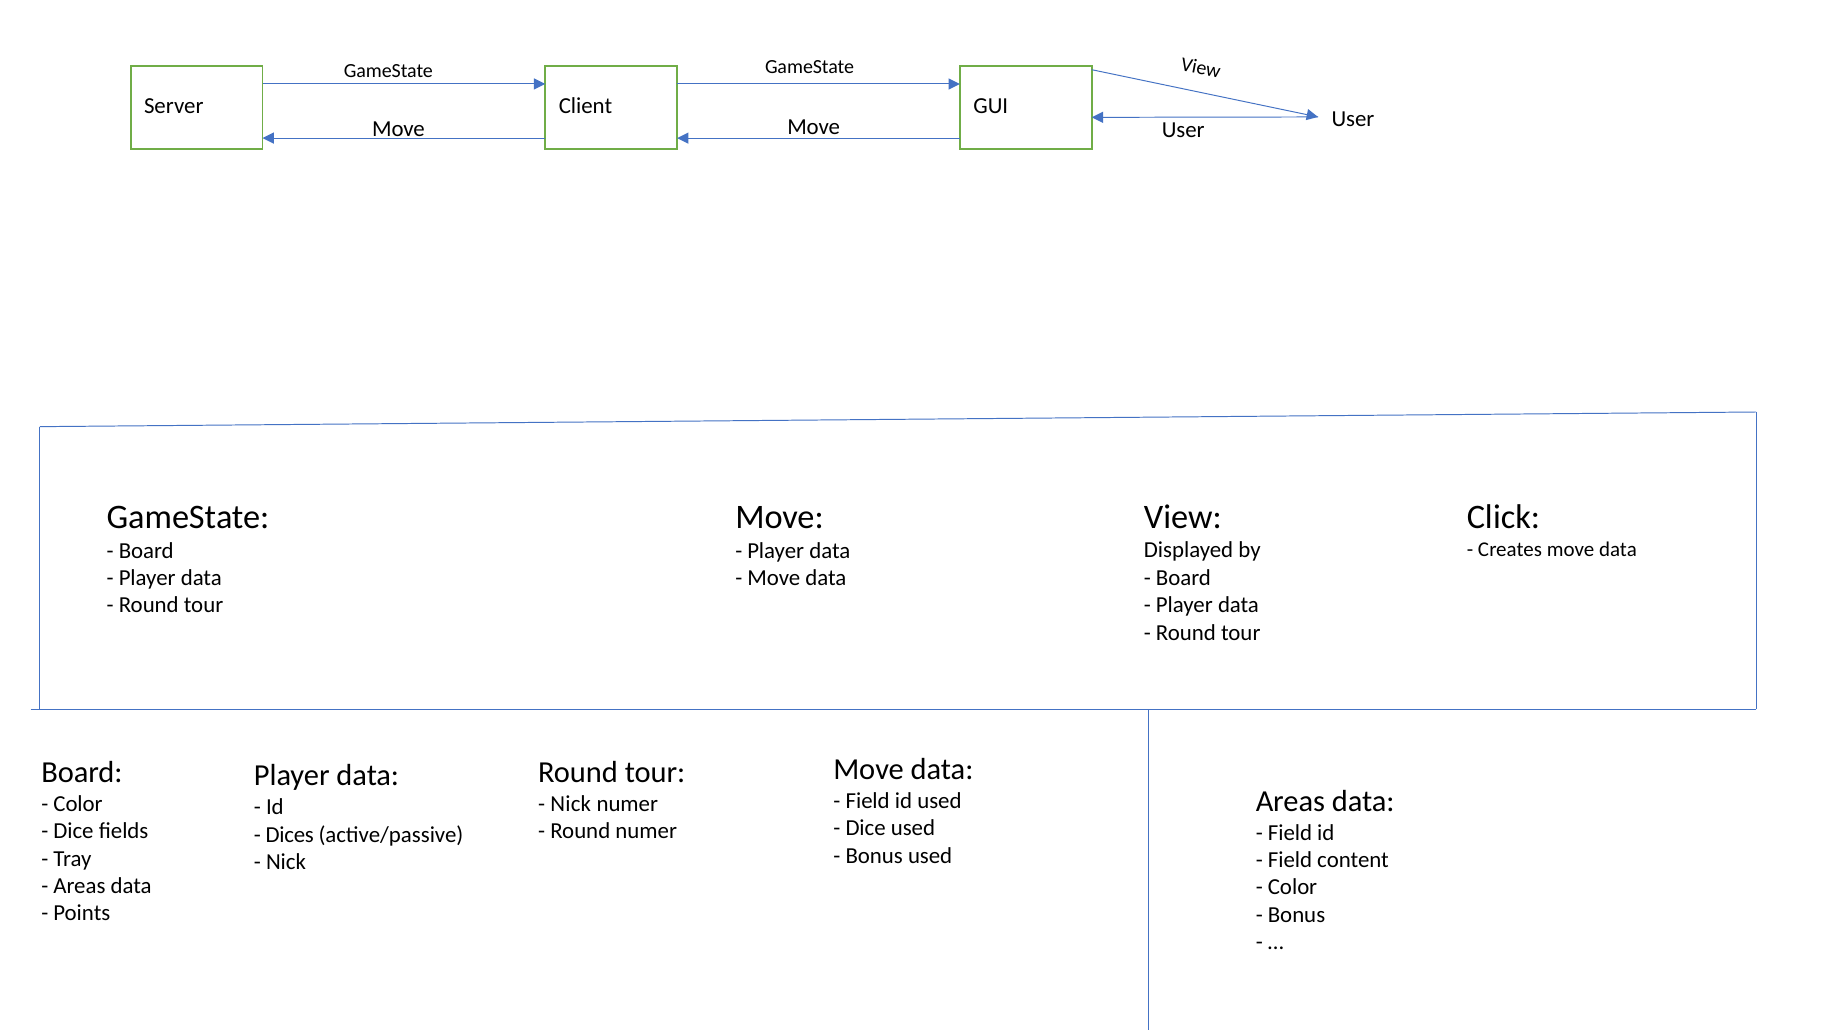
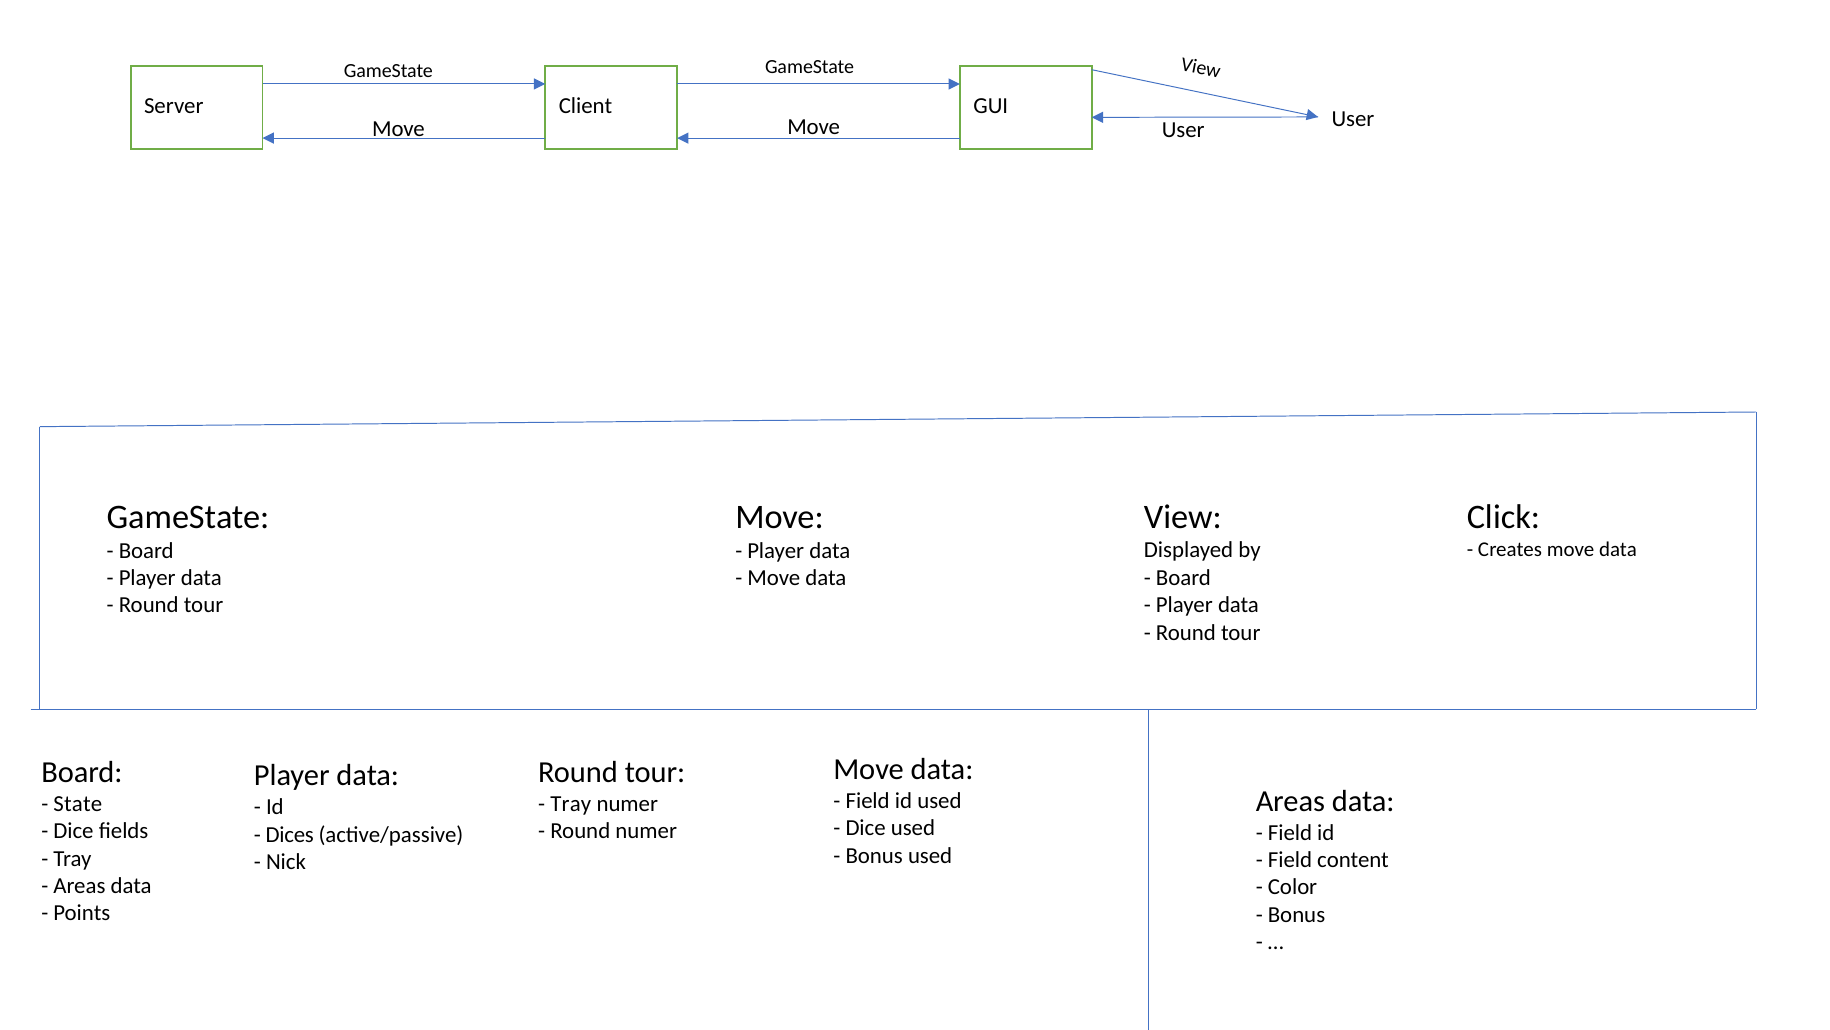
Color at (78, 803): Color -> State
Nick at (571, 803): Nick -> Tray
